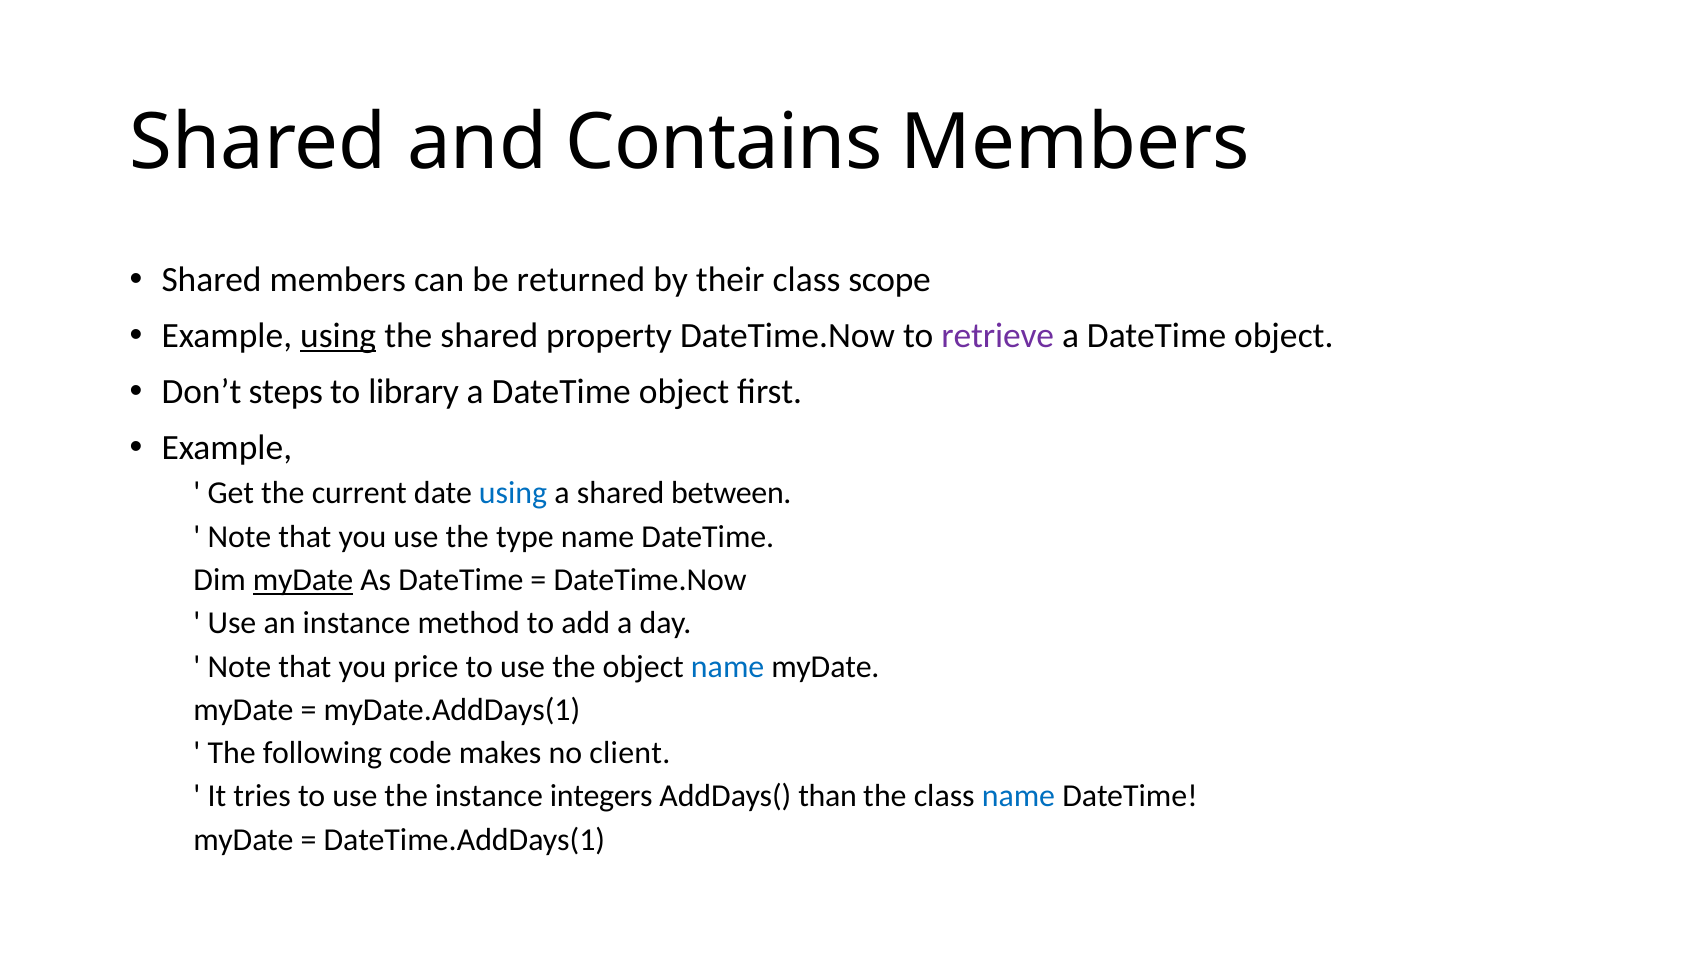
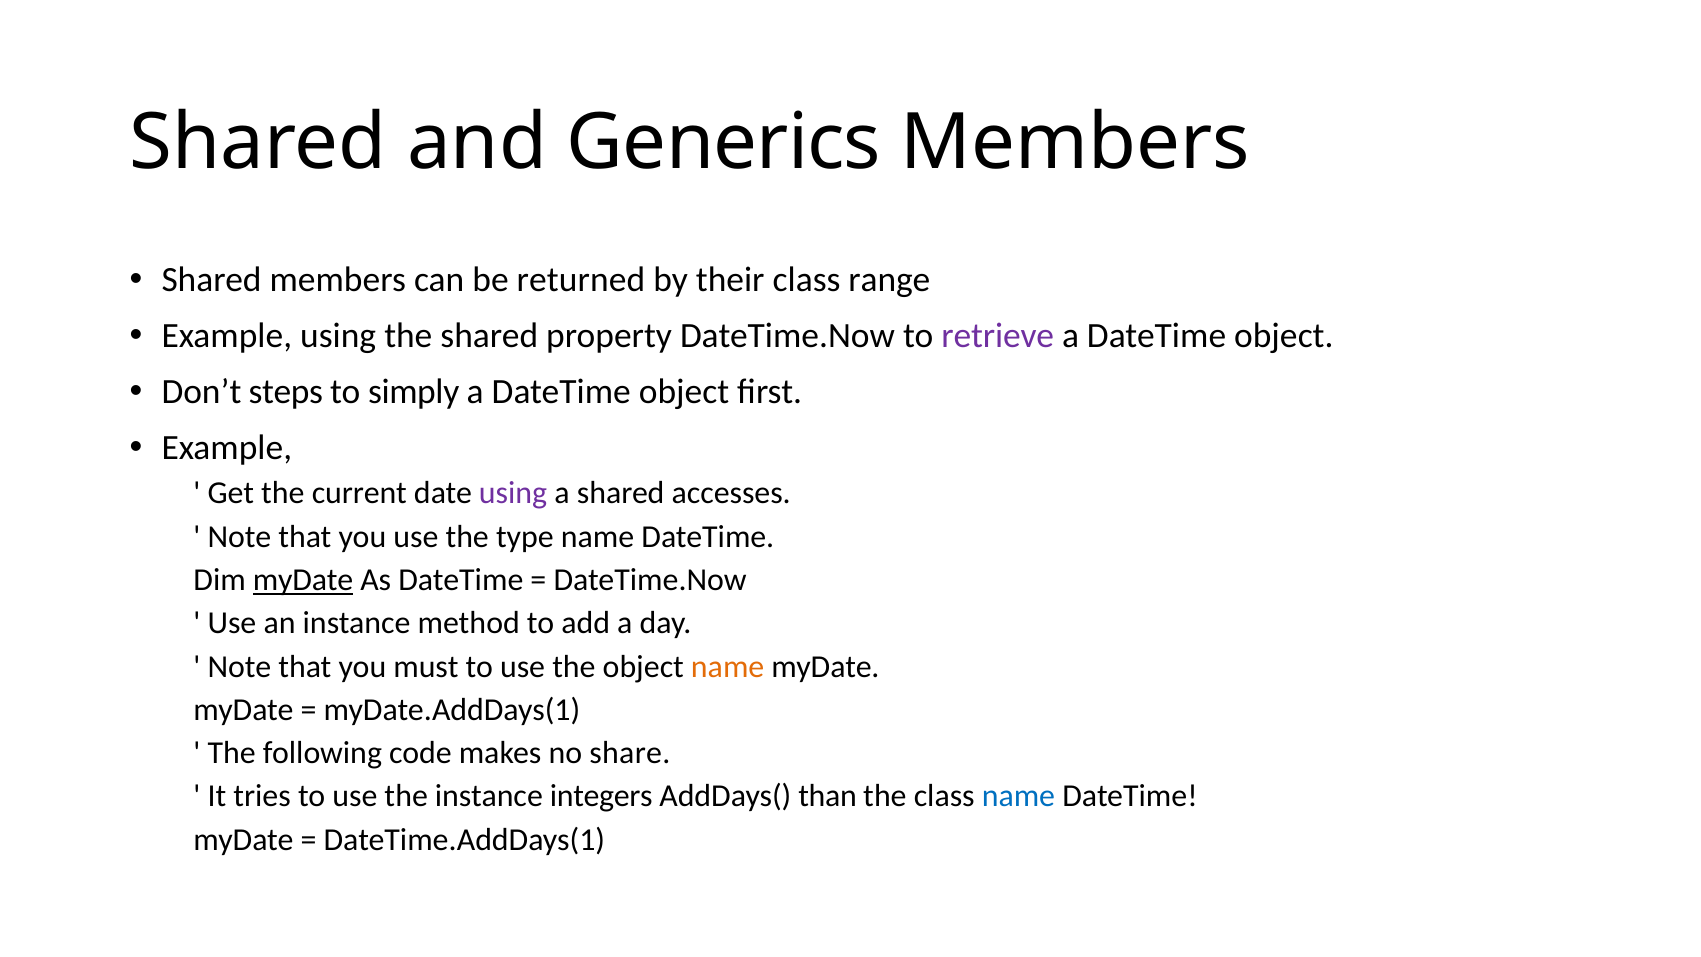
Contains: Contains -> Generics
scope: scope -> range
using at (338, 336) underline: present -> none
library: library -> simply
using at (513, 493) colour: blue -> purple
between: between -> accesses
price: price -> must
name at (728, 666) colour: blue -> orange
client: client -> share
